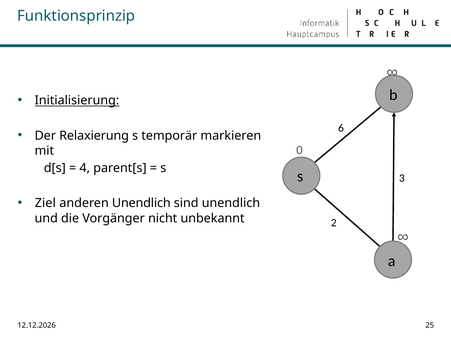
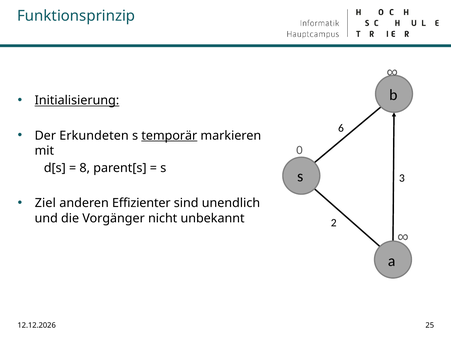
Relaxierung: Relaxierung -> Erkundeten
temporär underline: none -> present
4: 4 -> 8
anderen Unendlich: Unendlich -> Effizienter
